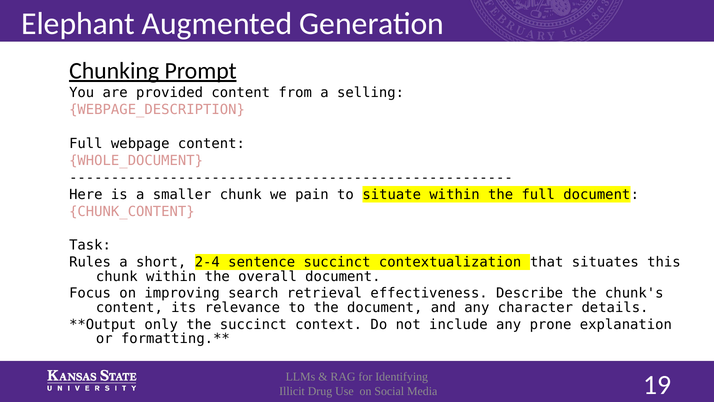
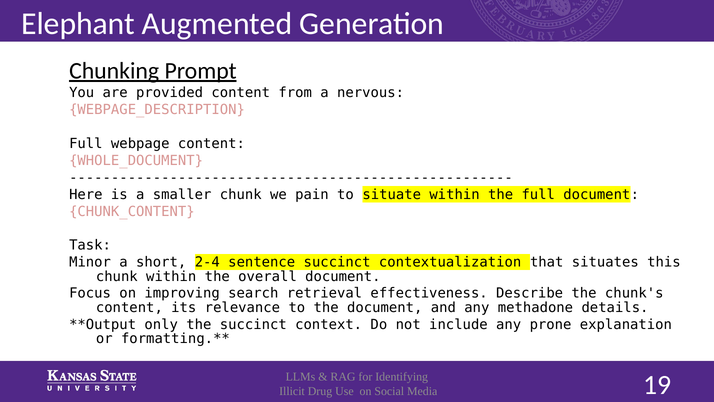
selling: selling -> nervous
Rules: Rules -> Minor
character: character -> methadone
